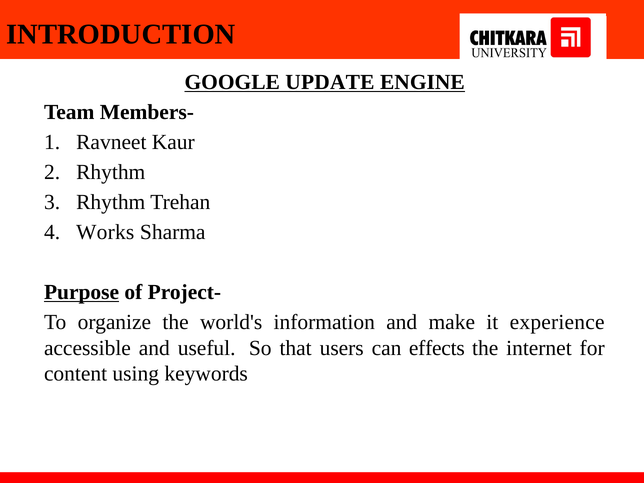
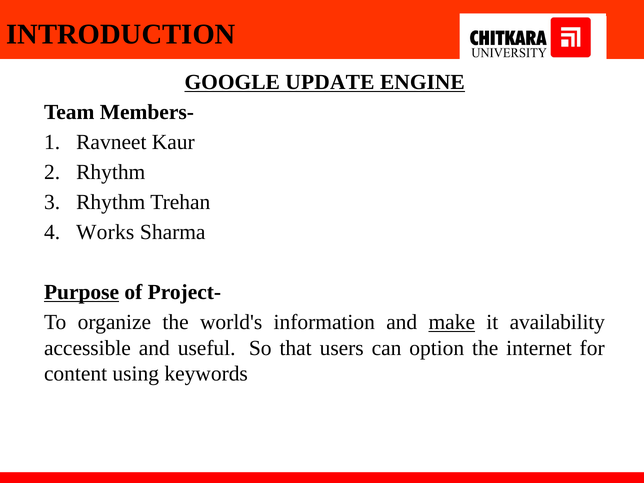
make underline: none -> present
experience: experience -> availability
effects: effects -> option
